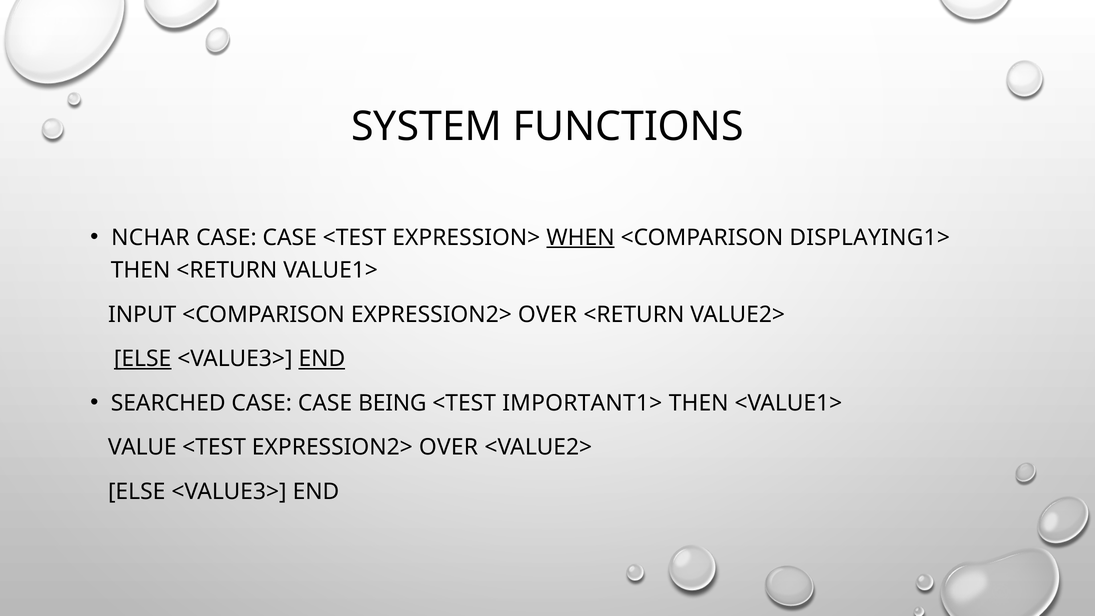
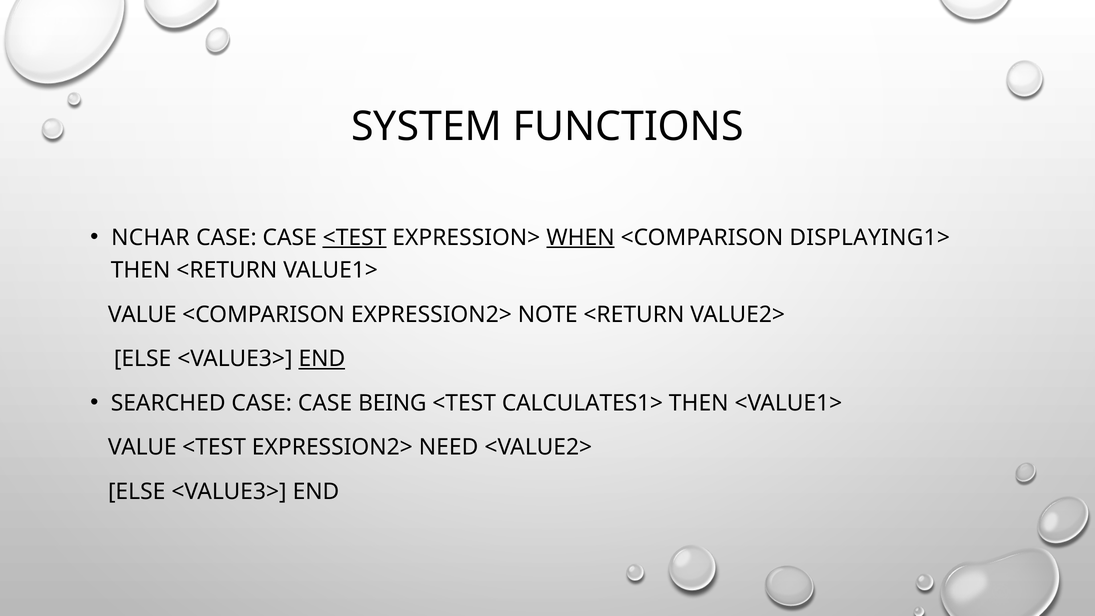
<TEST at (355, 237) underline: none -> present
INPUT at (142, 315): INPUT -> VALUE
<COMPARISON EXPRESSION2> OVER: OVER -> NOTE
ELSE at (143, 359) underline: present -> none
IMPORTANT1>: IMPORTANT1> -> CALCULATES1>
<TEST EXPRESSION2> OVER: OVER -> NEED
